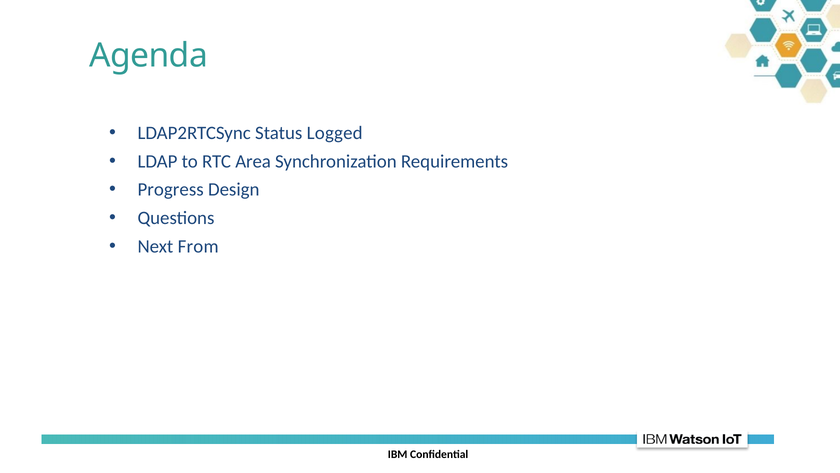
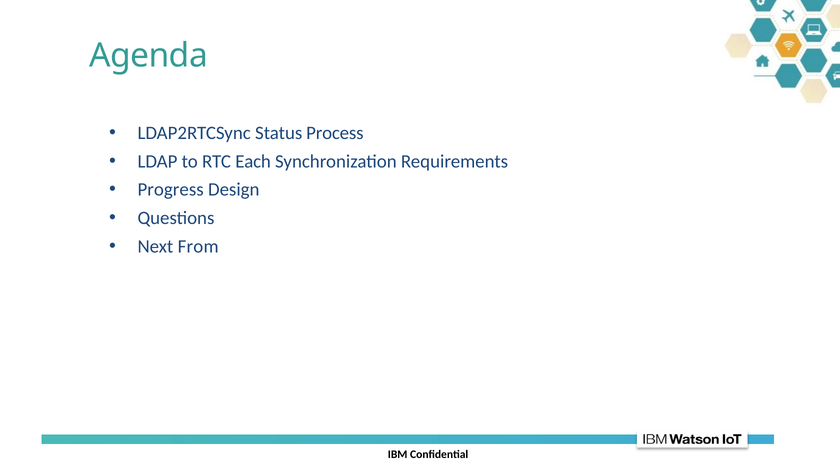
Logged: Logged -> Process
Area: Area -> Each
